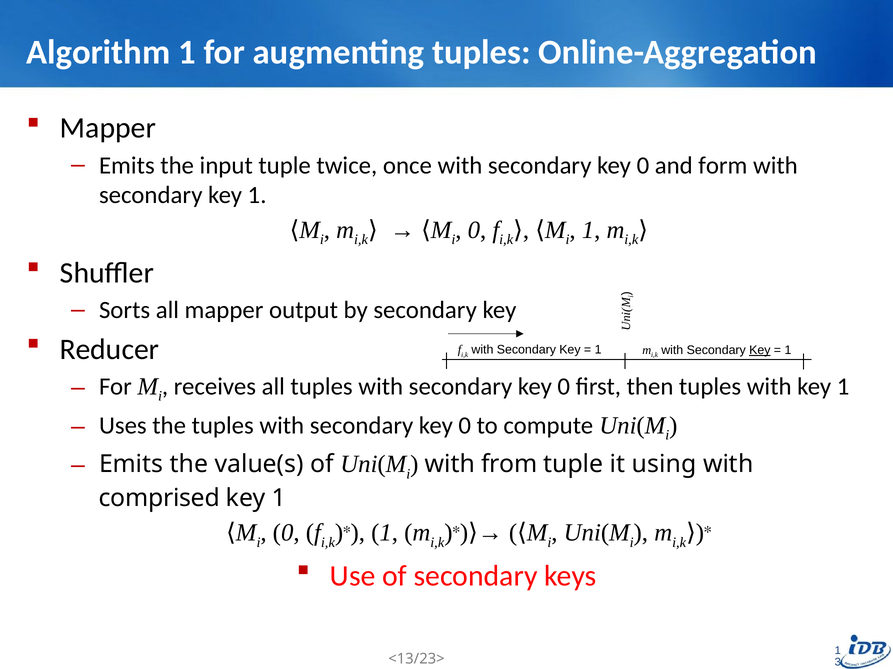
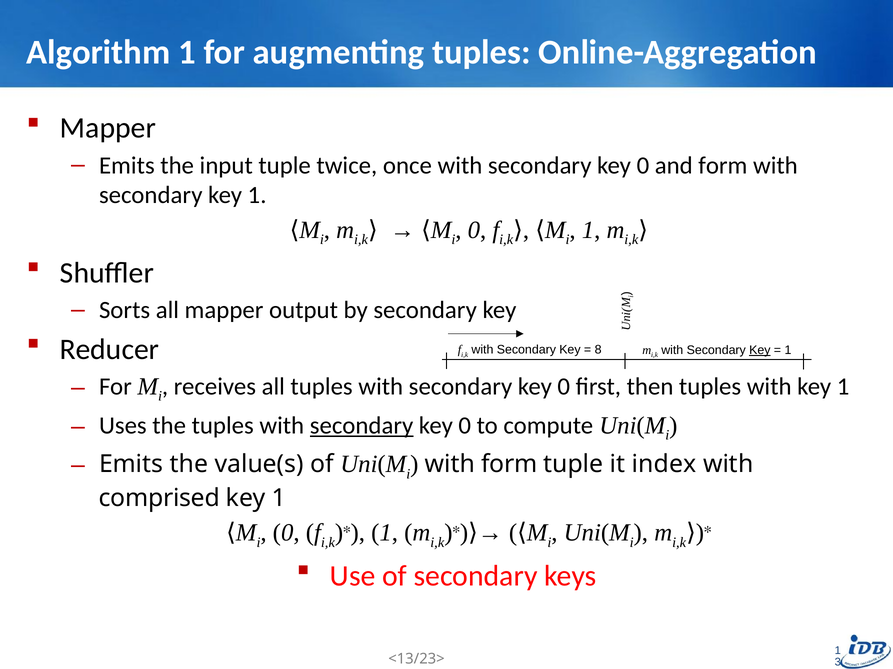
1 at (598, 350): 1 -> 8
secondary at (362, 426) underline: none -> present
with from: from -> form
using: using -> index
